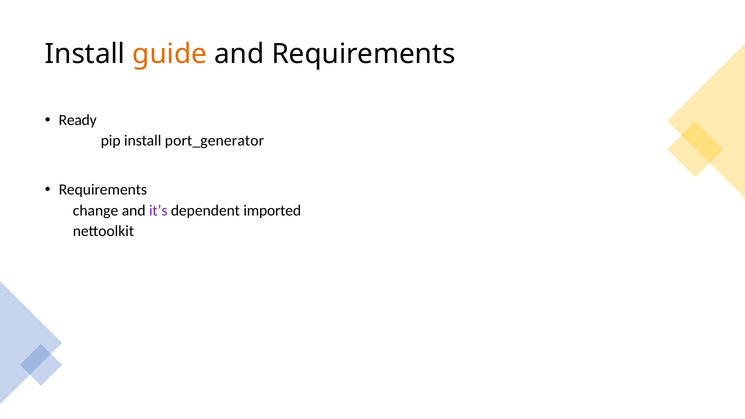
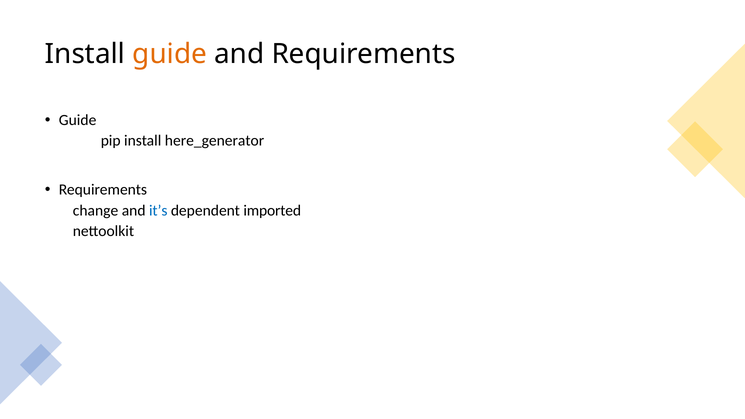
Ready at (78, 120): Ready -> Guide
port_generator: port_generator -> here_generator
it’s colour: purple -> blue
